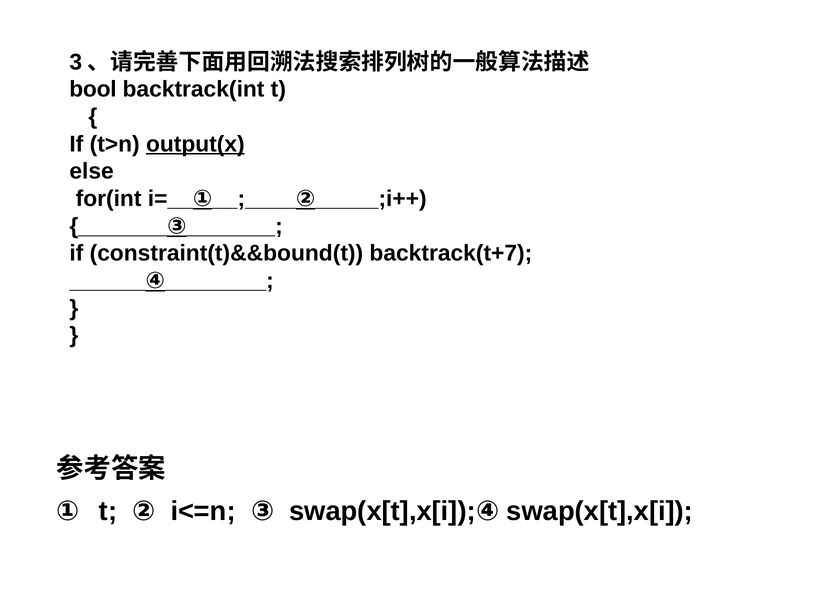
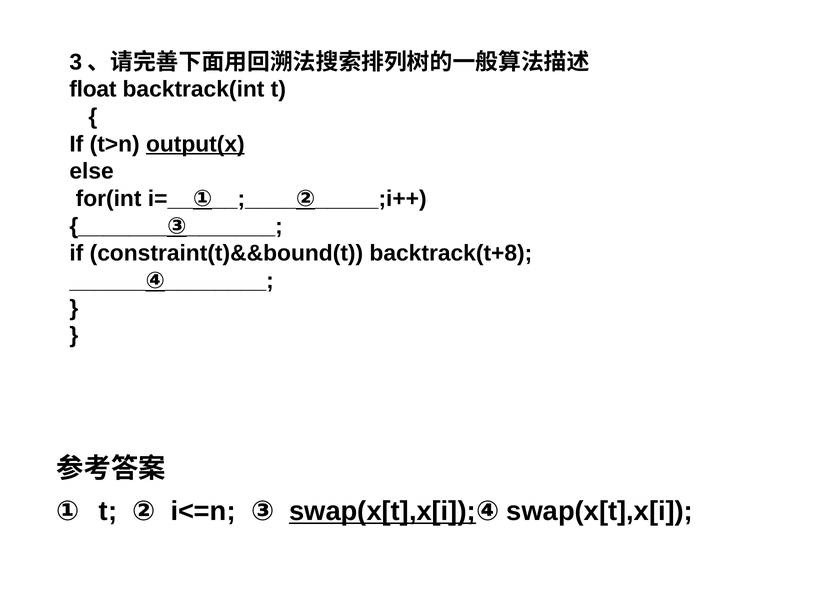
bool: bool -> float
backtrack(t+7: backtrack(t+7 -> backtrack(t+8
swap(x[t],x[i at (382, 511) underline: none -> present
